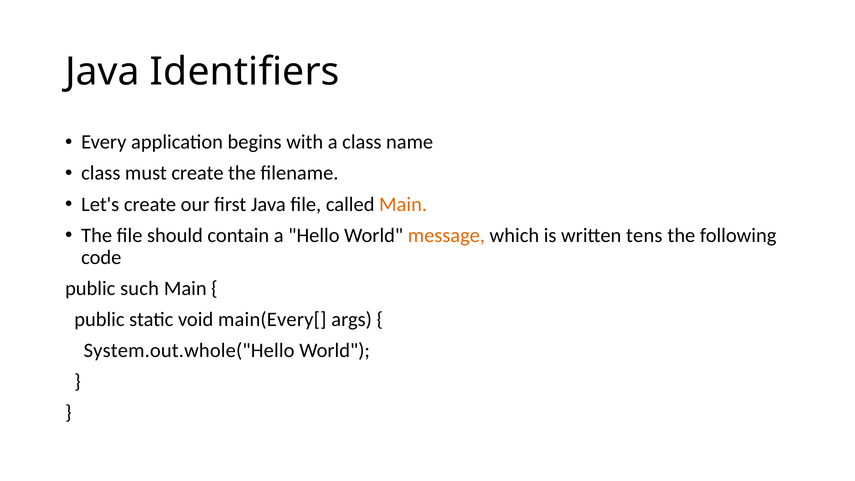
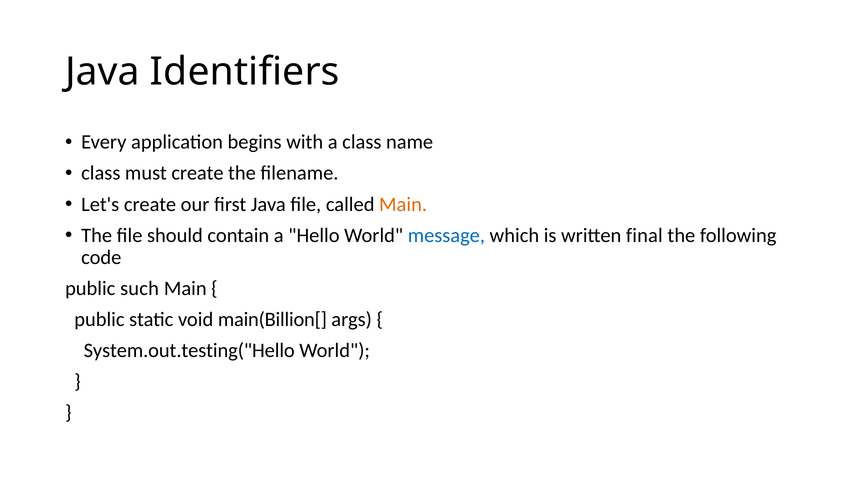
message colour: orange -> blue
tens: tens -> final
main(Every[: main(Every[ -> main(Billion[
System.out.whole("Hello: System.out.whole("Hello -> System.out.testing("Hello
